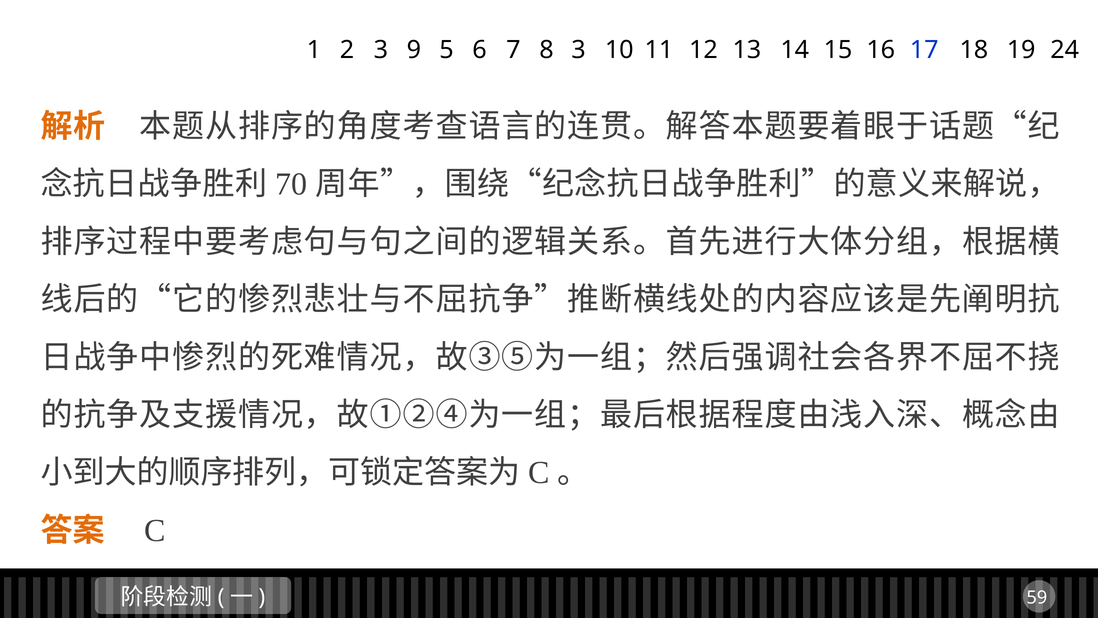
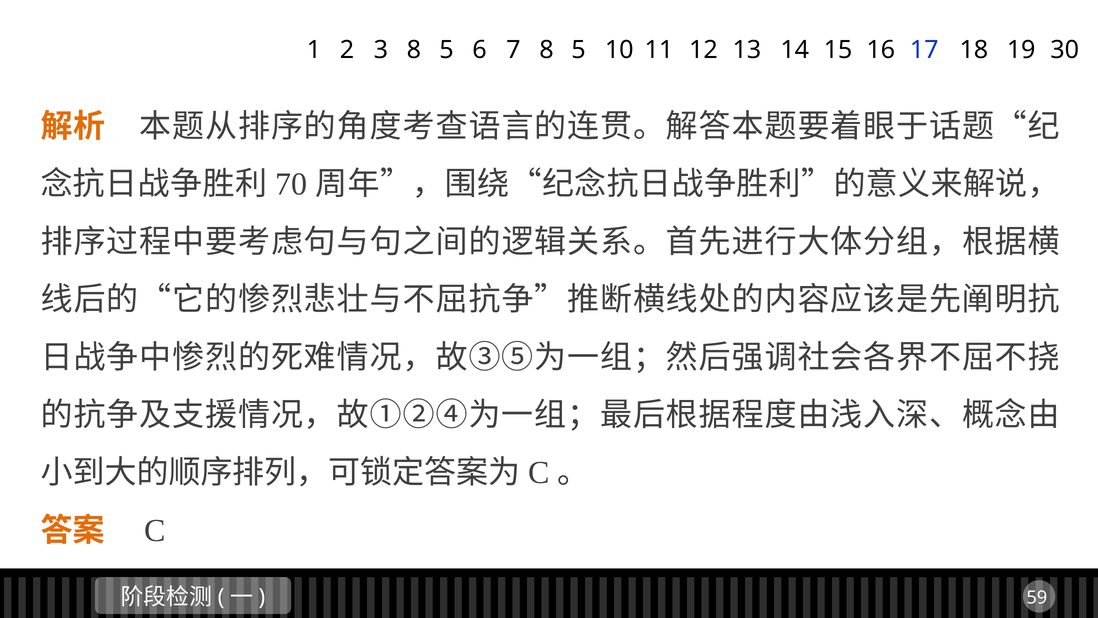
3 9: 9 -> 8
7 8 3: 3 -> 5
24: 24 -> 30
